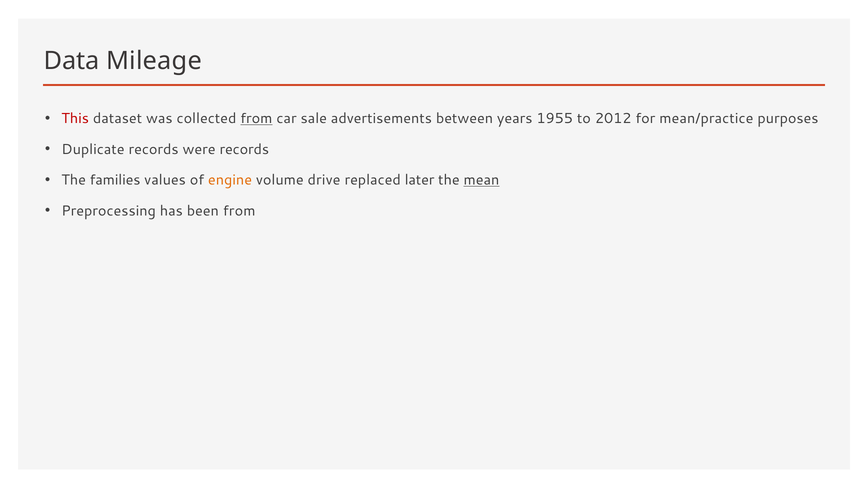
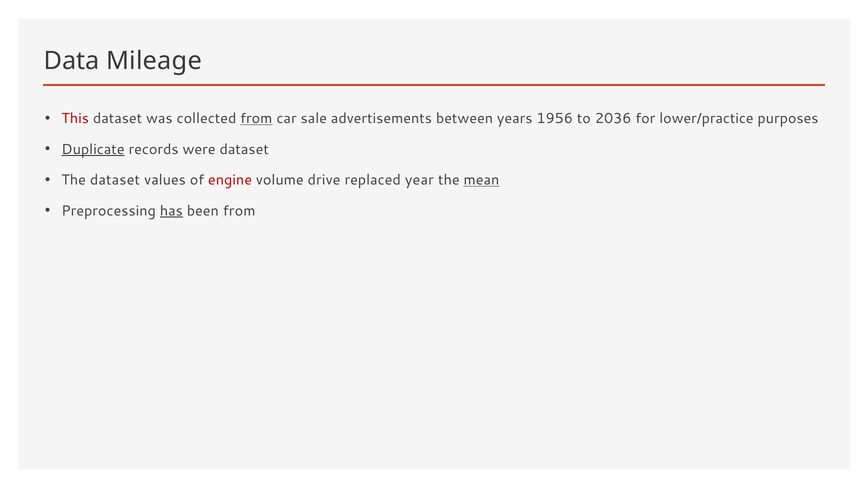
1955: 1955 -> 1956
2012: 2012 -> 2036
mean/practice: mean/practice -> lower/practice
Duplicate underline: none -> present
were records: records -> dataset
The families: families -> dataset
engine colour: orange -> red
later: later -> year
has underline: none -> present
